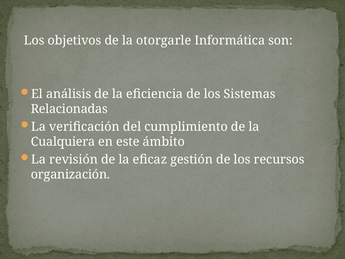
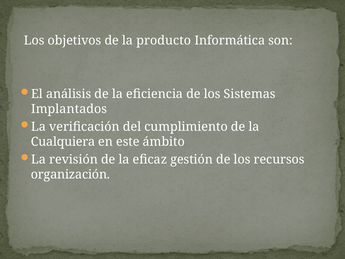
otorgarle: otorgarle -> producto
Relacionadas: Relacionadas -> Implantados
